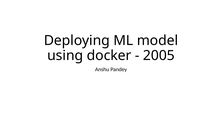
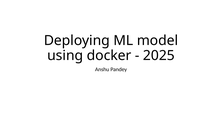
2005: 2005 -> 2025
